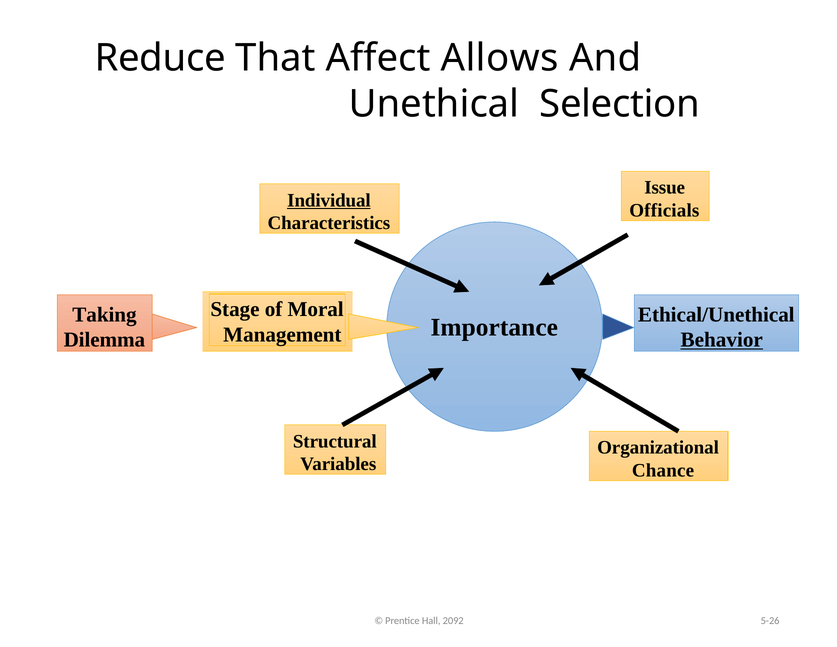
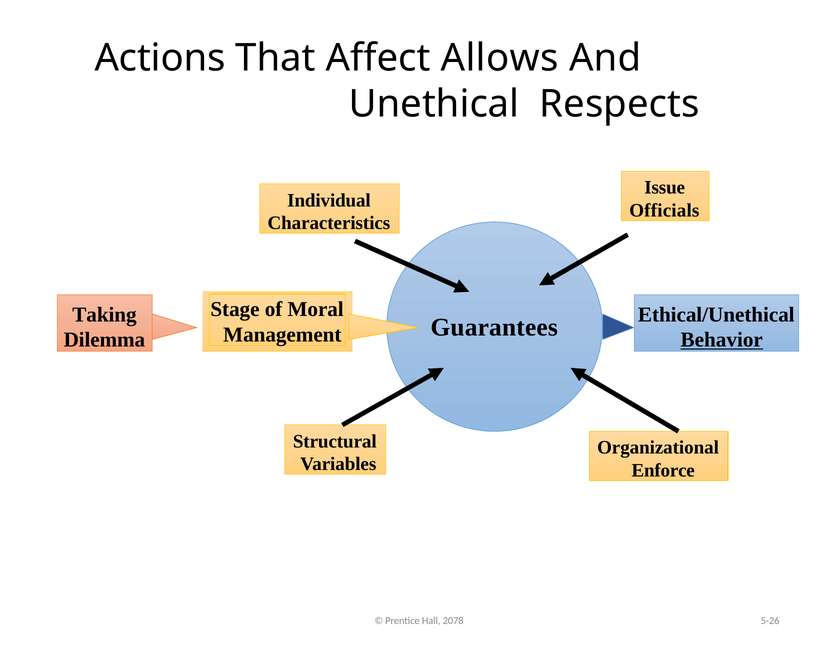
Reduce: Reduce -> Actions
Selection: Selection -> Respects
Individual underline: present -> none
Importance: Importance -> Guarantees
Chance: Chance -> Enforce
2092: 2092 -> 2078
